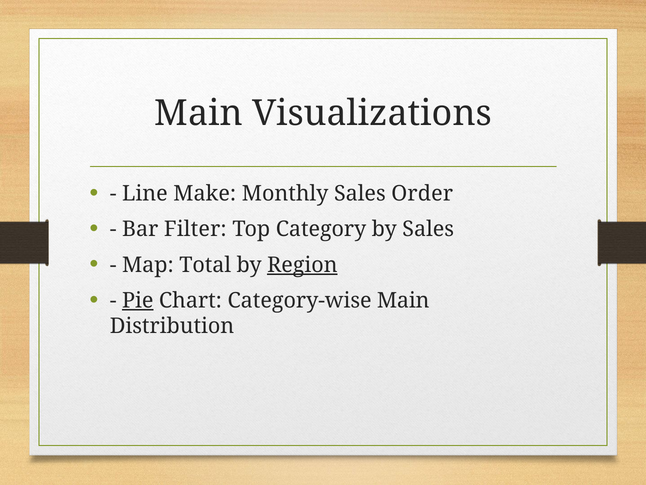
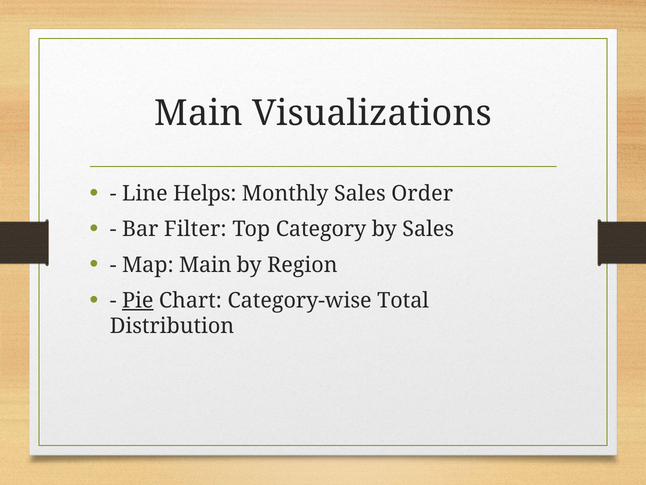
Make: Make -> Helps
Map Total: Total -> Main
Region underline: present -> none
Category-wise Main: Main -> Total
